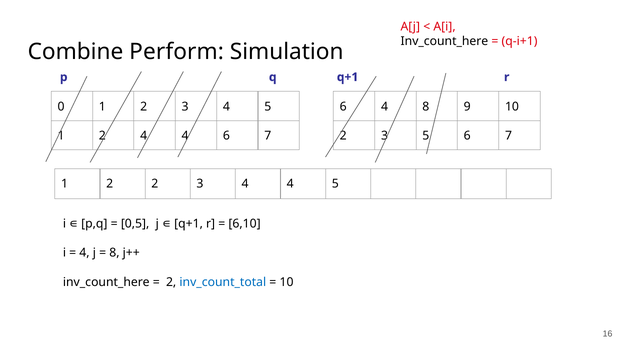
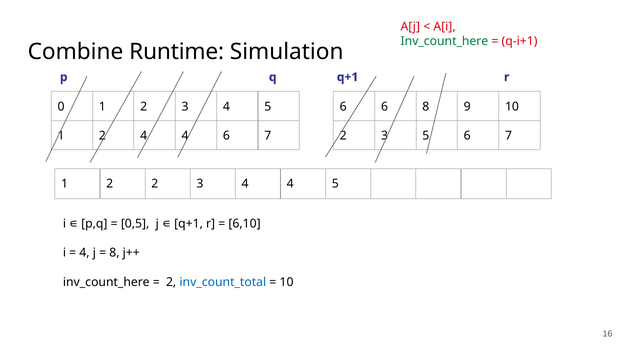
Inv_count_here at (444, 41) colour: black -> green
Perform: Perform -> Runtime
6 4: 4 -> 6
